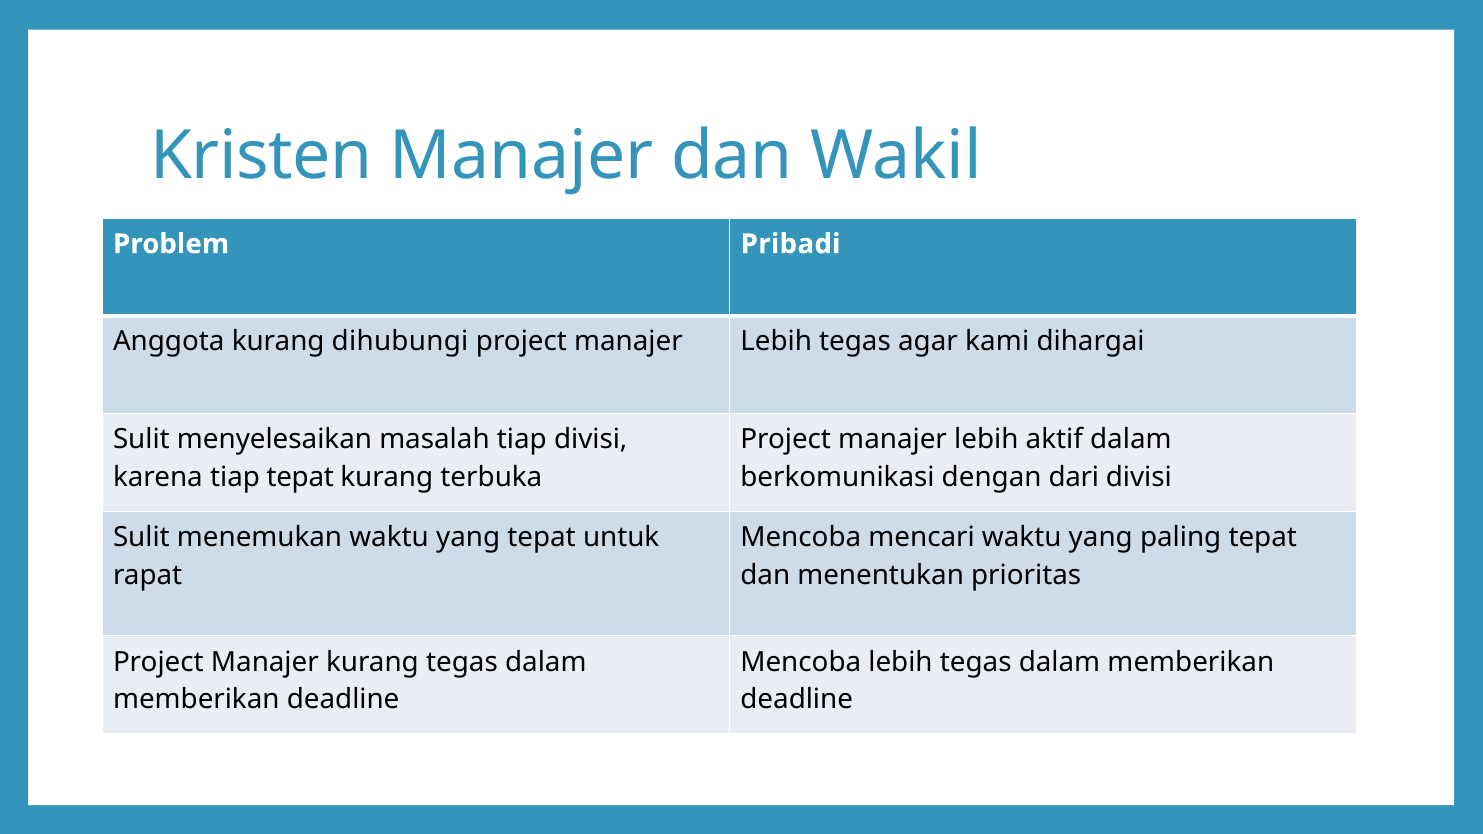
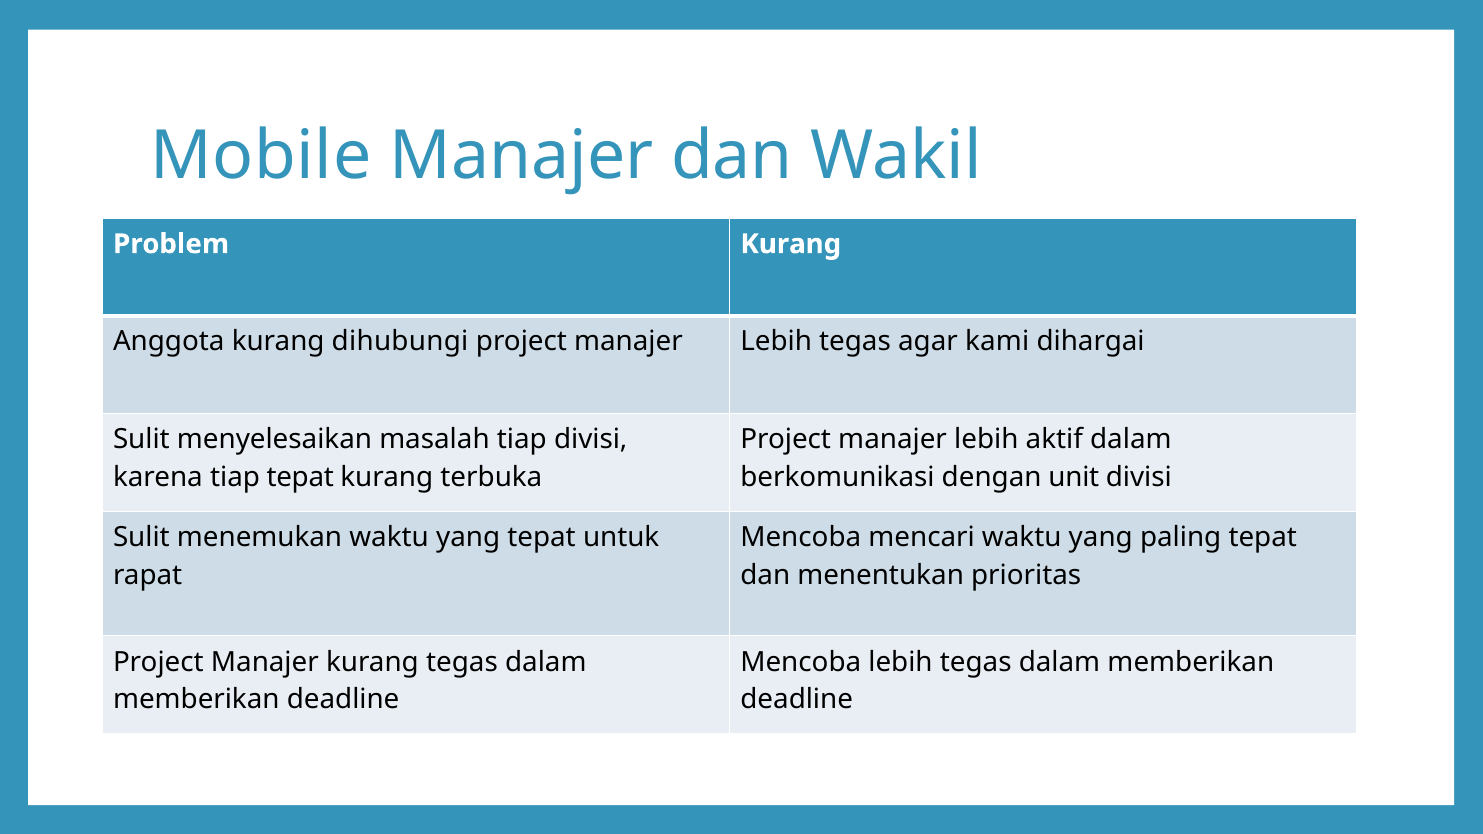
Kristen: Kristen -> Mobile
Problem Pribadi: Pribadi -> Kurang
dari: dari -> unit
